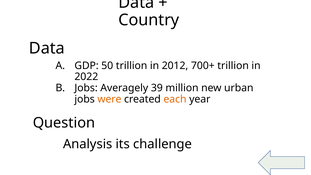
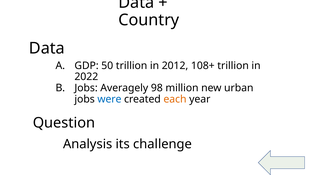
700+: 700+ -> 108+
39: 39 -> 98
were colour: orange -> blue
